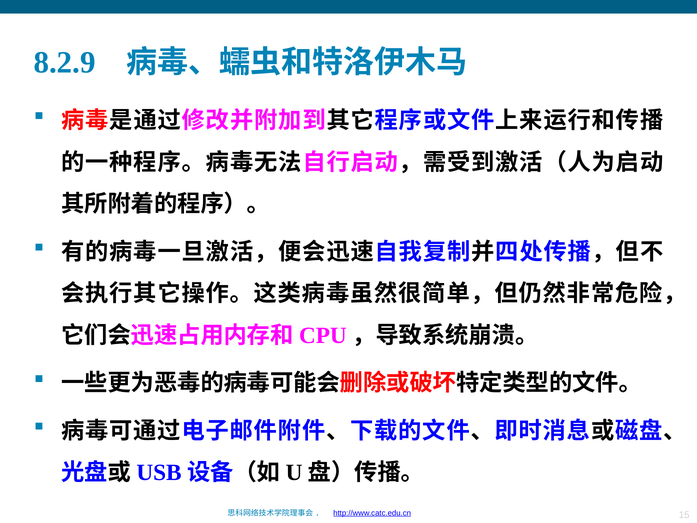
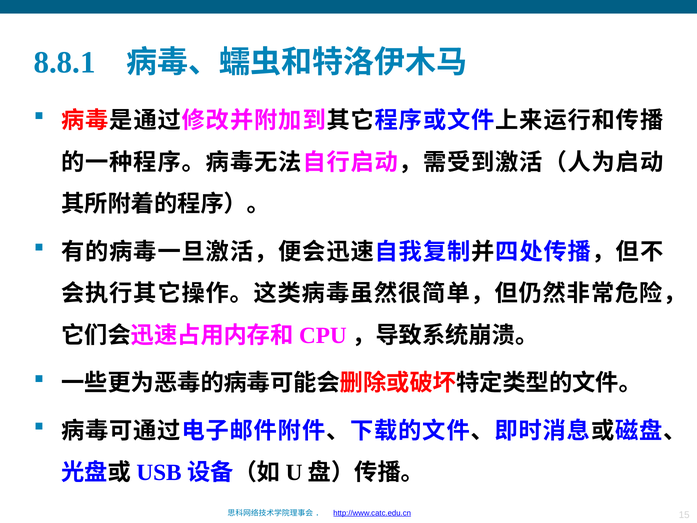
8.2.9: 8.2.9 -> 8.8.1
